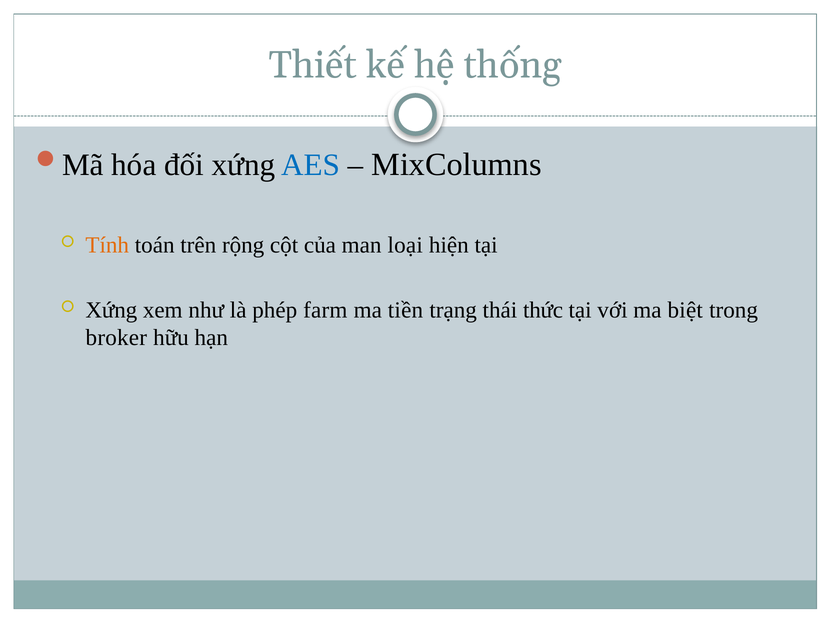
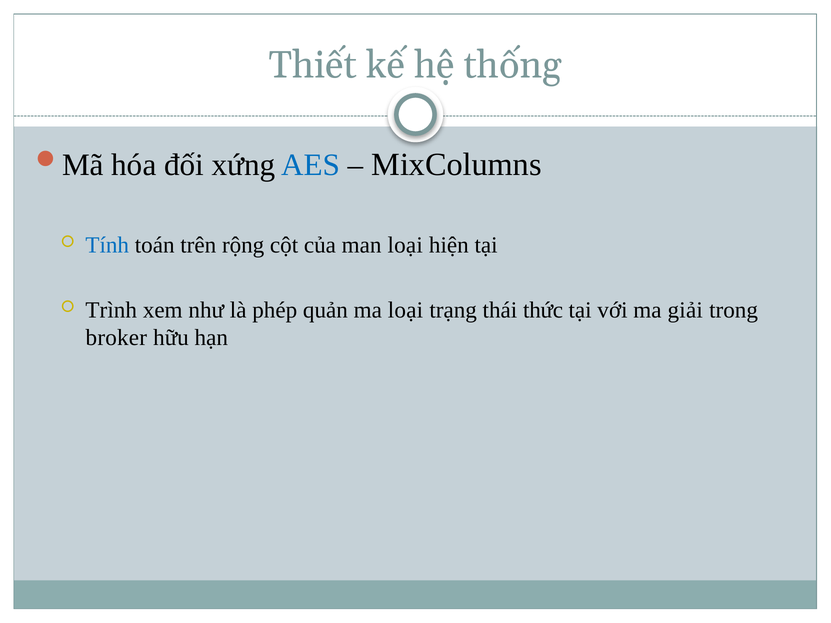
Tính colour: orange -> blue
Xứng at (111, 310): Xứng -> Trình
farm: farm -> quản
ma tiền: tiền -> loại
biệt: biệt -> giải
